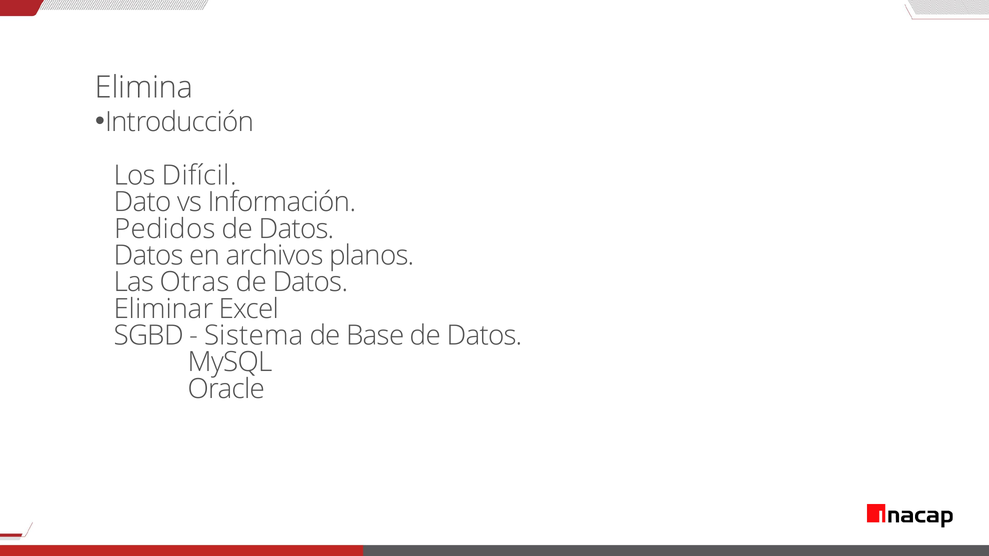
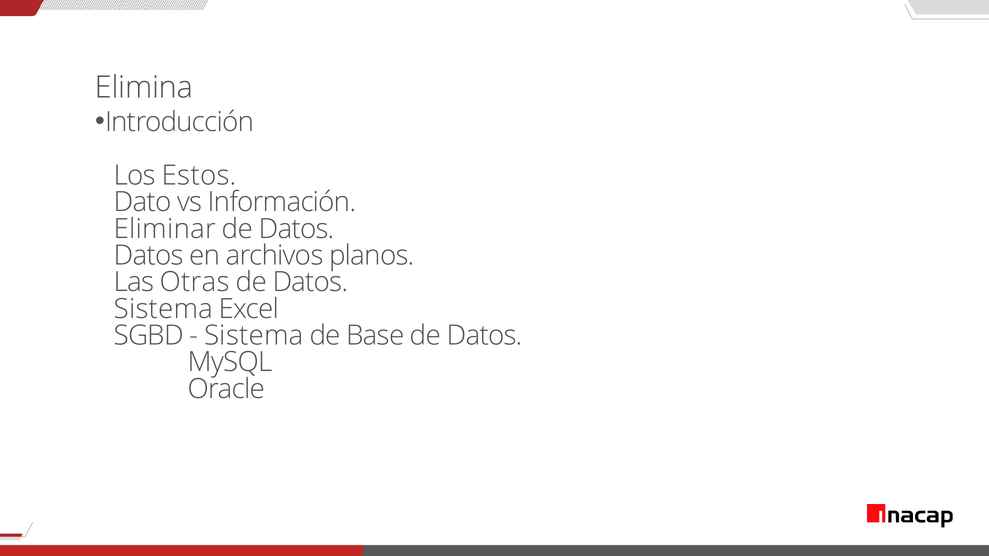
Difícil: Difícil -> Estos
Pedidos: Pedidos -> Eliminar
Eliminar at (164, 309): Eliminar -> Sistema
